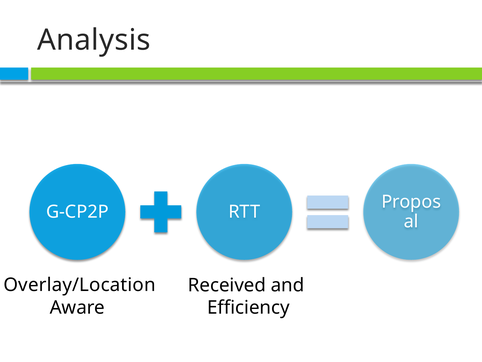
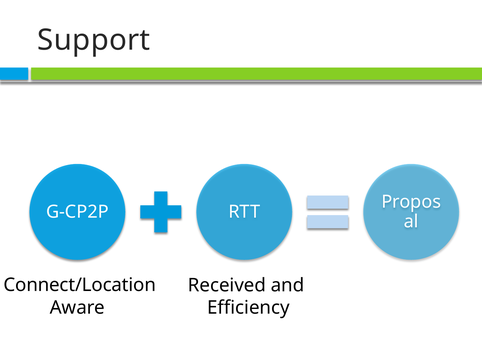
Analysis: Analysis -> Support
Overlay/Location: Overlay/Location -> Connect/Location
